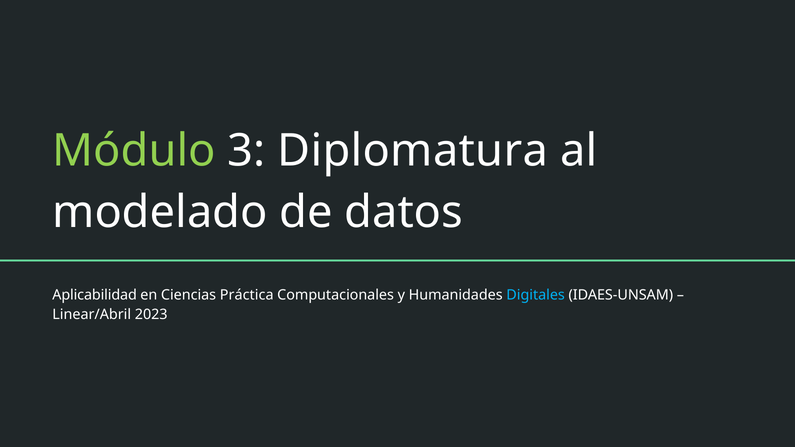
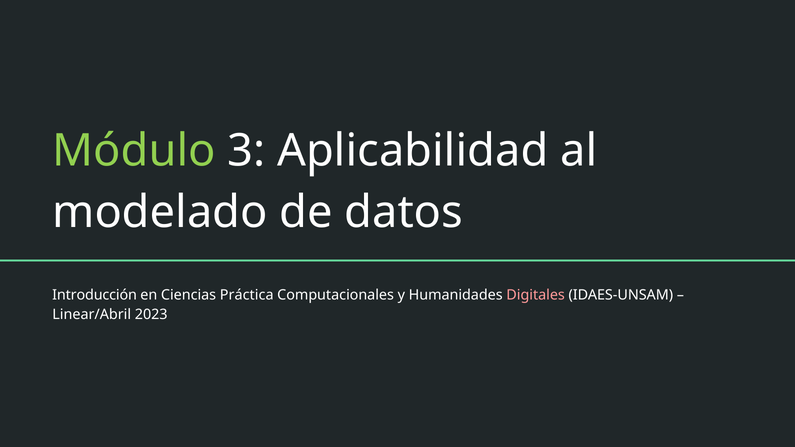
Diplomatura: Diplomatura -> Aplicabilidad
Aplicabilidad: Aplicabilidad -> Introducción
Digitales colour: light blue -> pink
